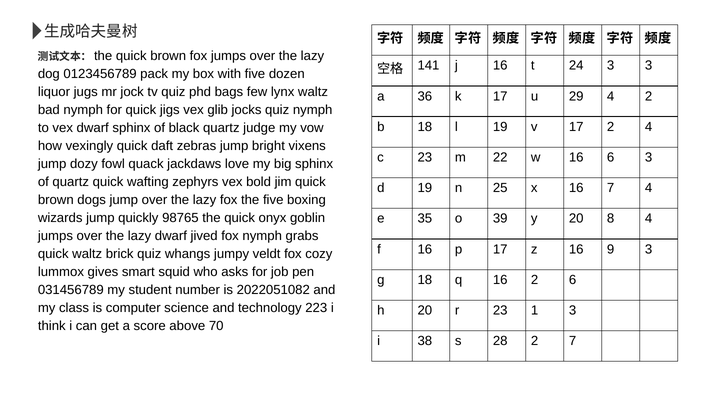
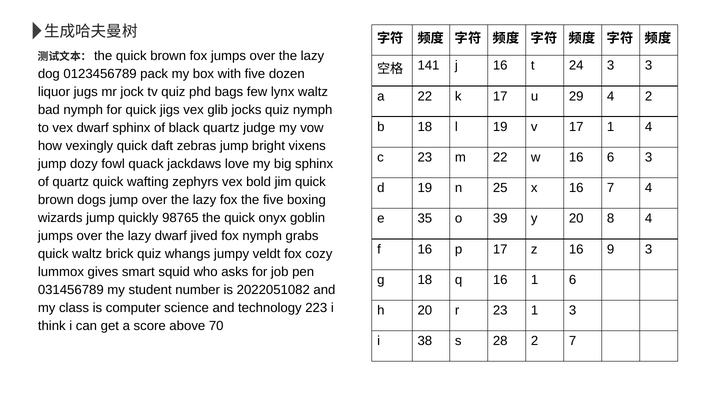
a 36: 36 -> 22
17 2: 2 -> 1
16 2: 2 -> 1
